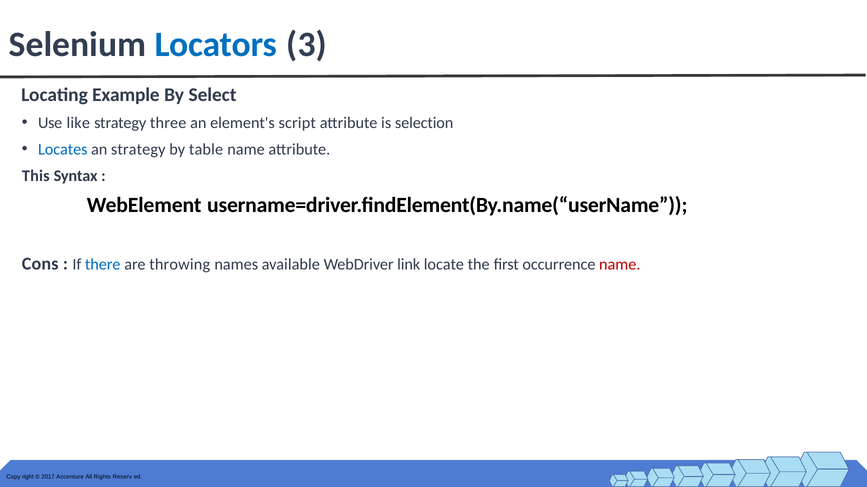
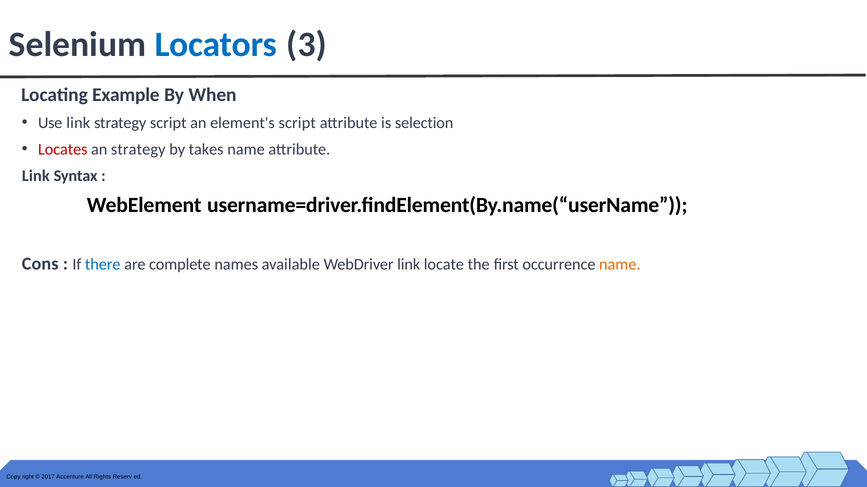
Select: Select -> When
Use like: like -> link
strategy three: three -> script
Locates colour: blue -> red
table: table -> takes
This at (36, 176): This -> Link
throwing: throwing -> complete
name at (620, 265) colour: red -> orange
